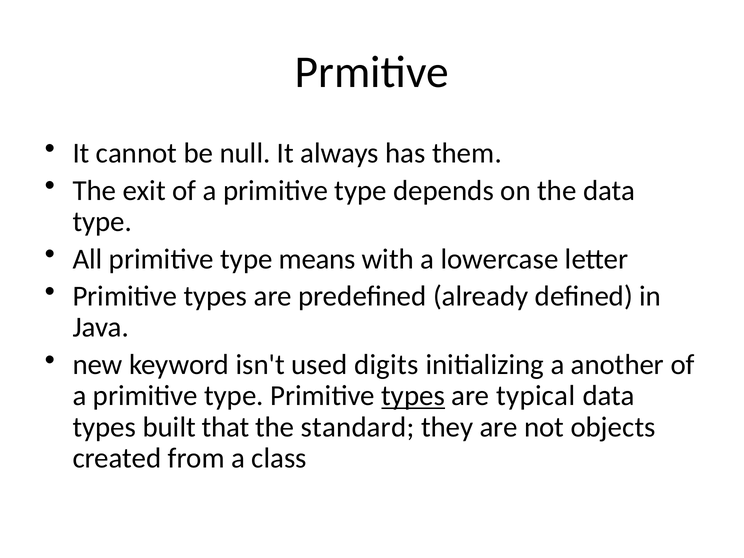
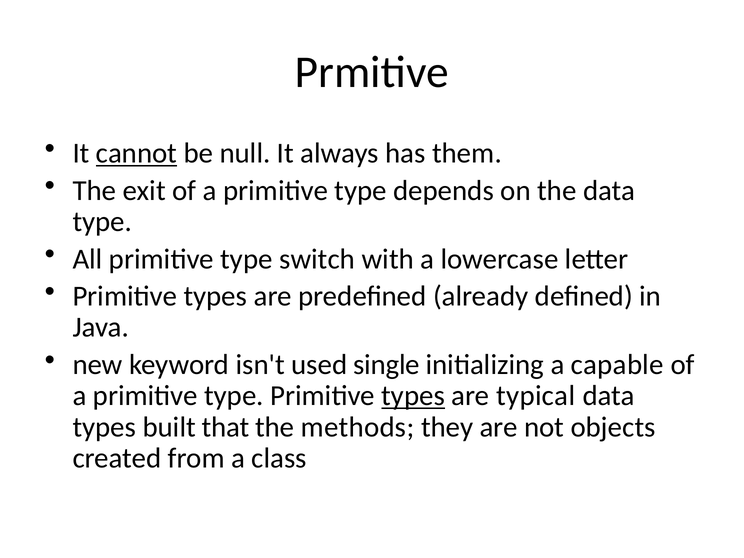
cannot underline: none -> present
means: means -> switch
digits: digits -> single
another: another -> capable
standard: standard -> methods
